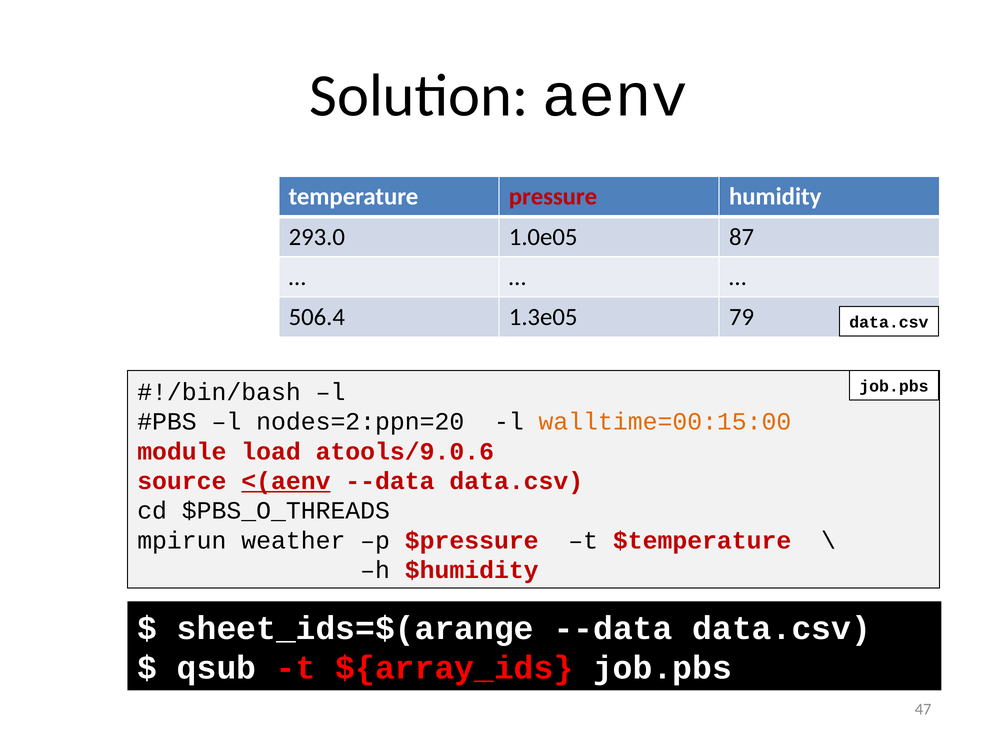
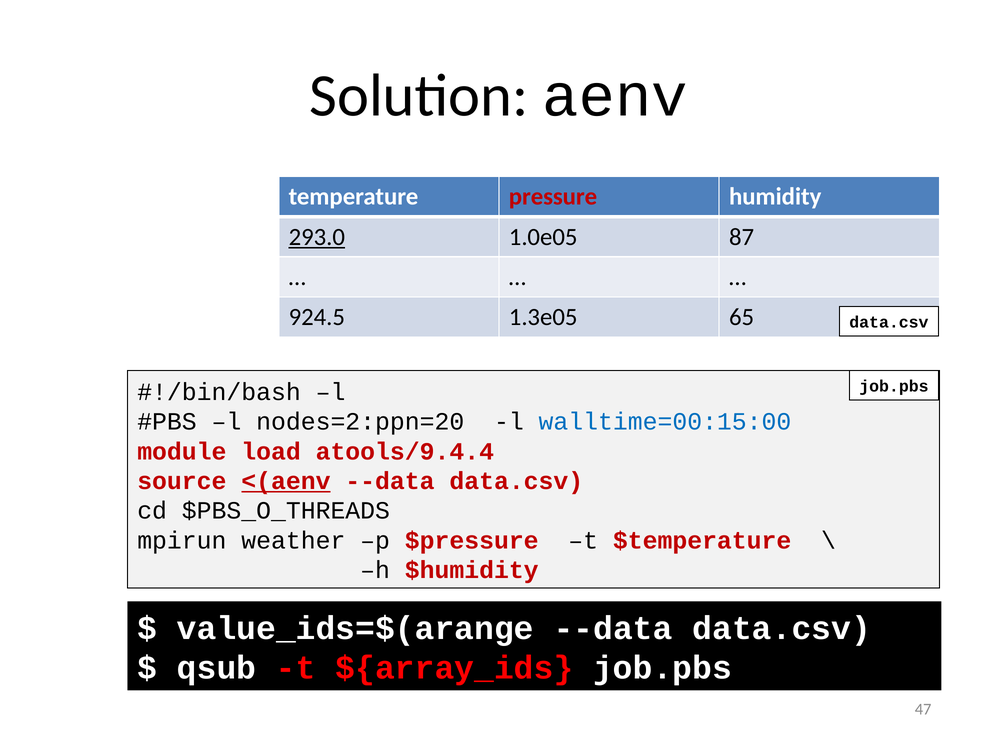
293.0 underline: none -> present
506.4: 506.4 -> 924.5
79: 79 -> 65
walltime=00:15:00 colour: orange -> blue
atools/9.0.6: atools/9.0.6 -> atools/9.4.4
sheet_ids=$(arange: sheet_ids=$(arange -> value_ids=$(arange
